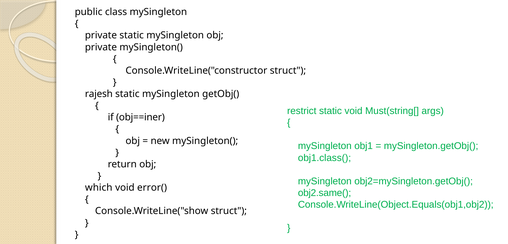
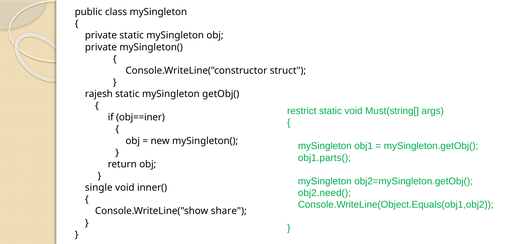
obj1.class(: obj1.class( -> obj1.parts(
which: which -> single
error(: error( -> inner(
obj2.same(: obj2.same( -> obj2.need(
Console.WriteLine("show struct: struct -> share
